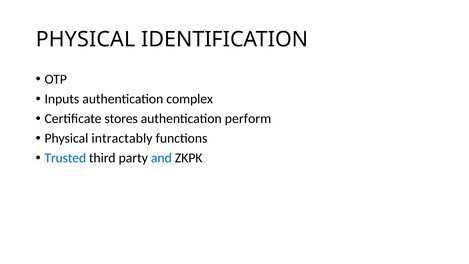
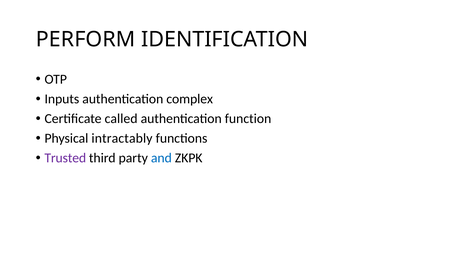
PHYSICAL at (86, 39): PHYSICAL -> PERFORM
stores: stores -> called
perform: perform -> function
Trusted colour: blue -> purple
